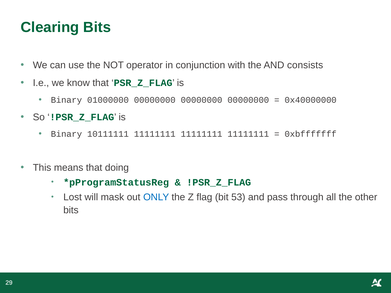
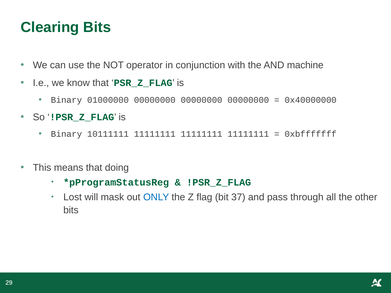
consists: consists -> machine
53: 53 -> 37
